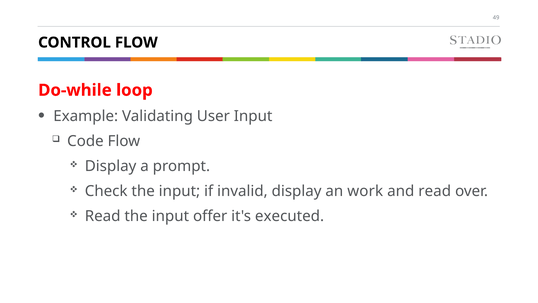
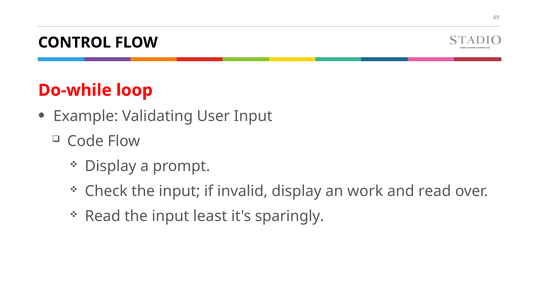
offer: offer -> least
executed: executed -> sparingly
